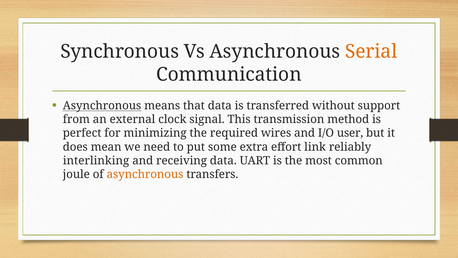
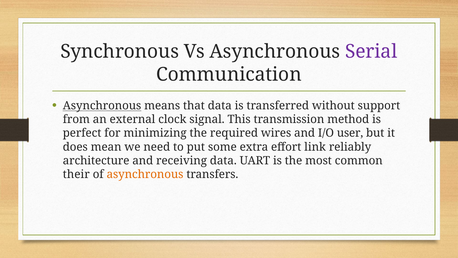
Serial colour: orange -> purple
interlinking: interlinking -> architecture
joule: joule -> their
